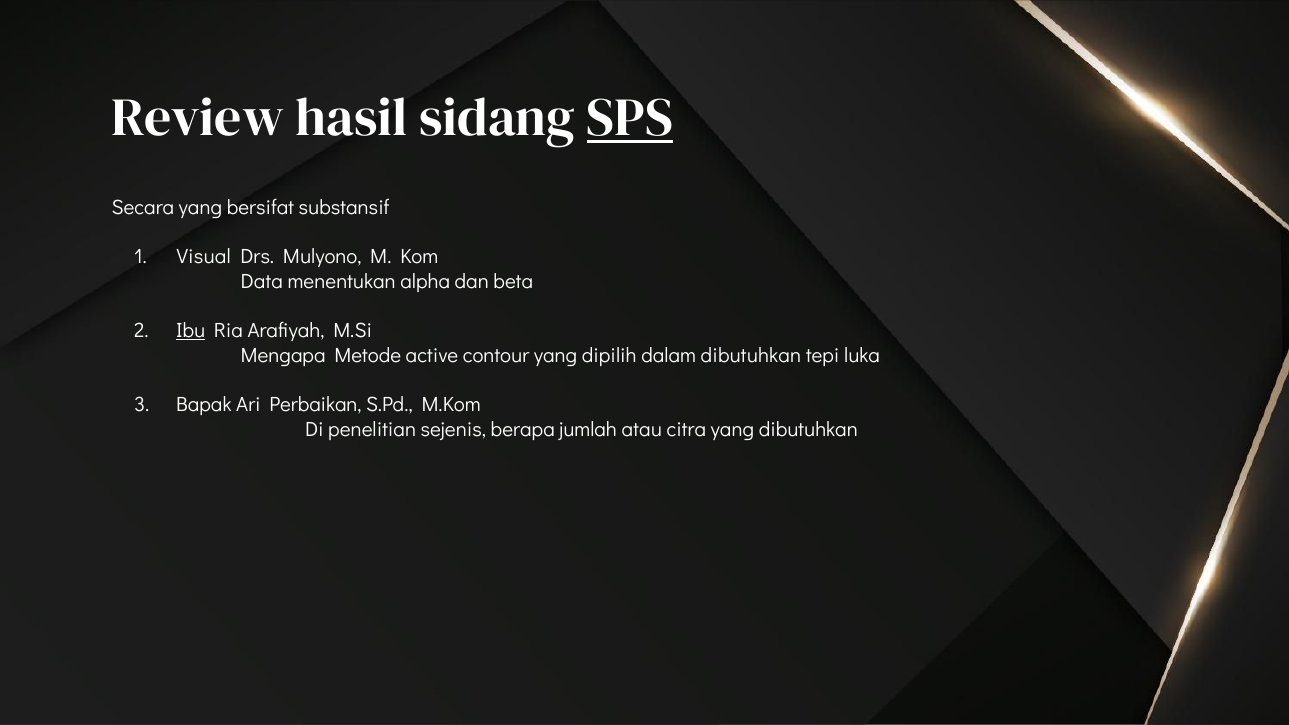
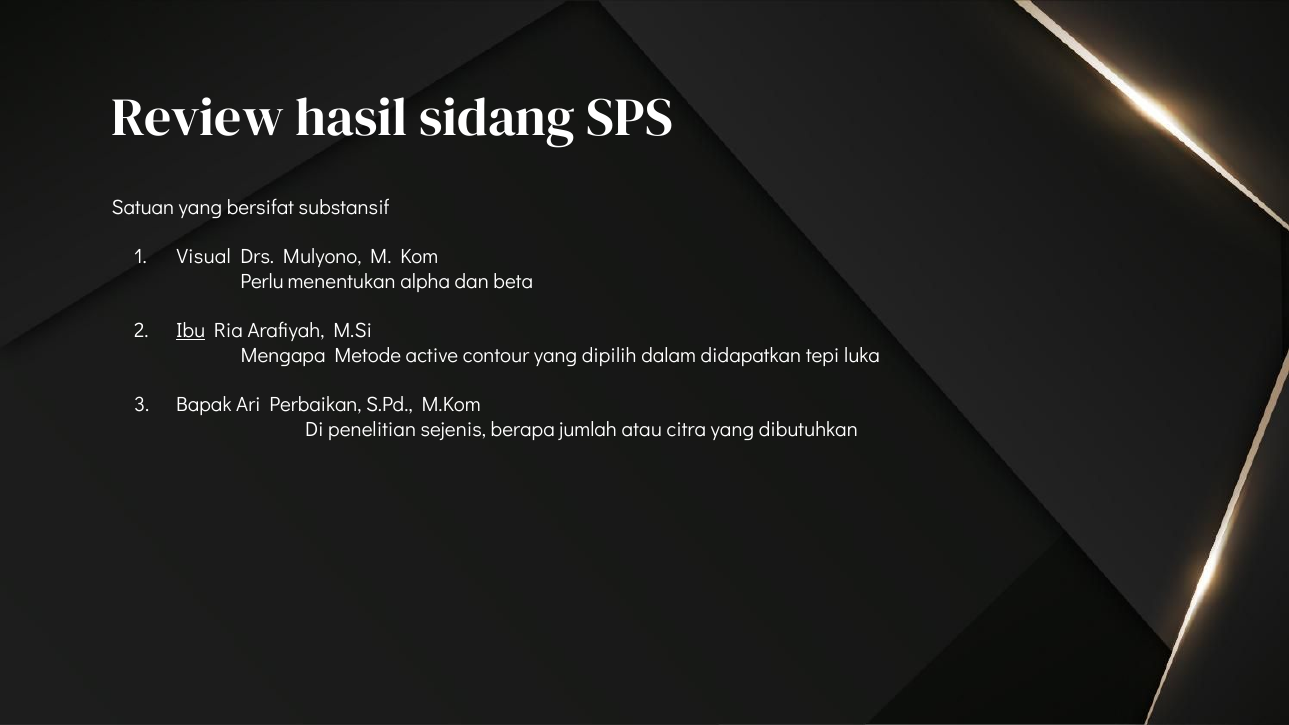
SPS underline: present -> none
Secara: Secara -> Satuan
Data: Data -> Perlu
dalam dibutuhkan: dibutuhkan -> didapatkan
